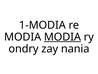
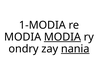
nania underline: none -> present
